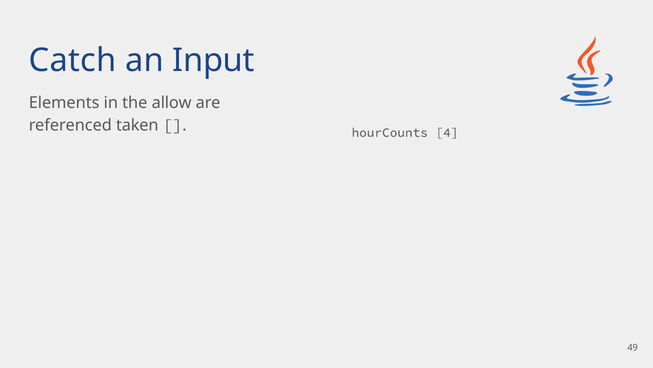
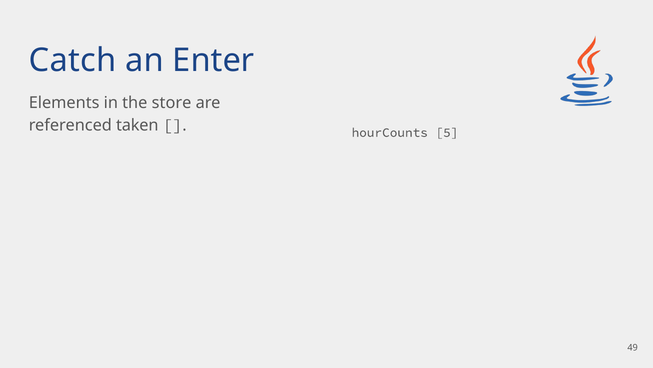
Input: Input -> Enter
allow: allow -> store
4: 4 -> 5
